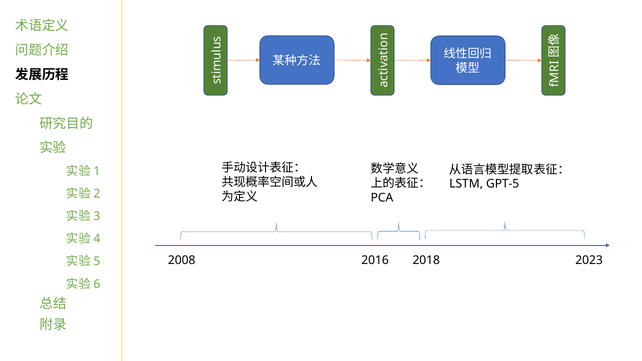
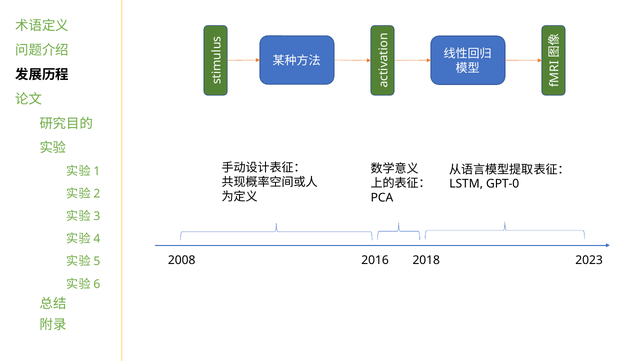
GPT-5: GPT-5 -> GPT-0
